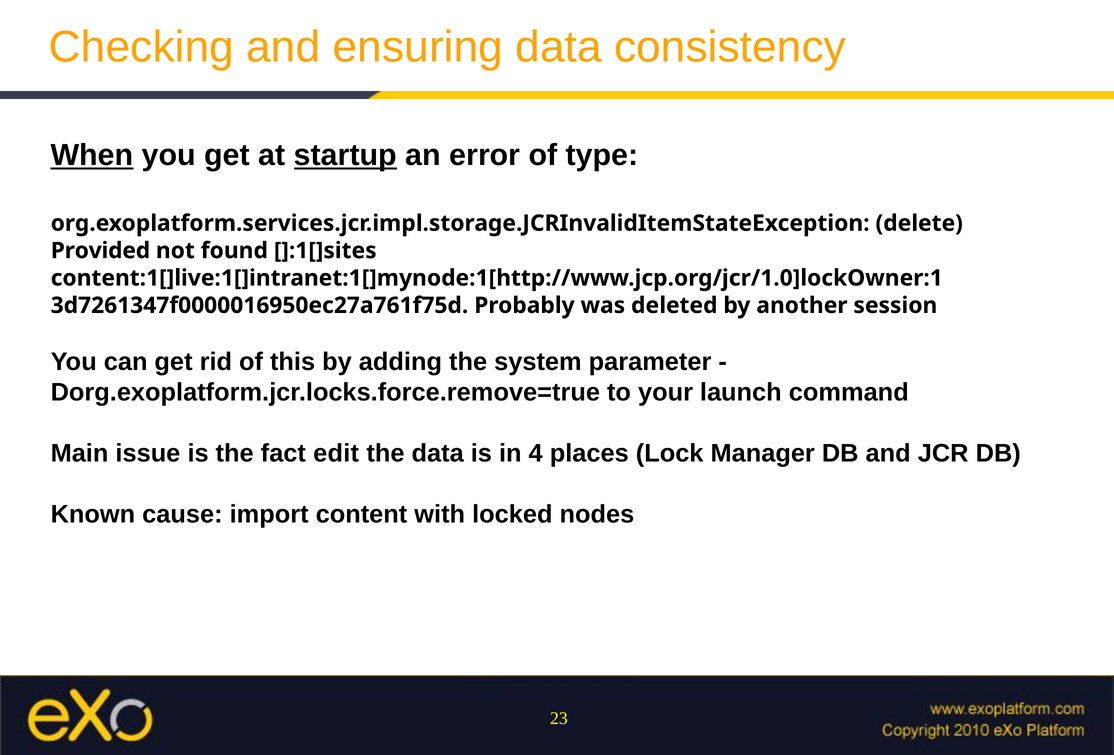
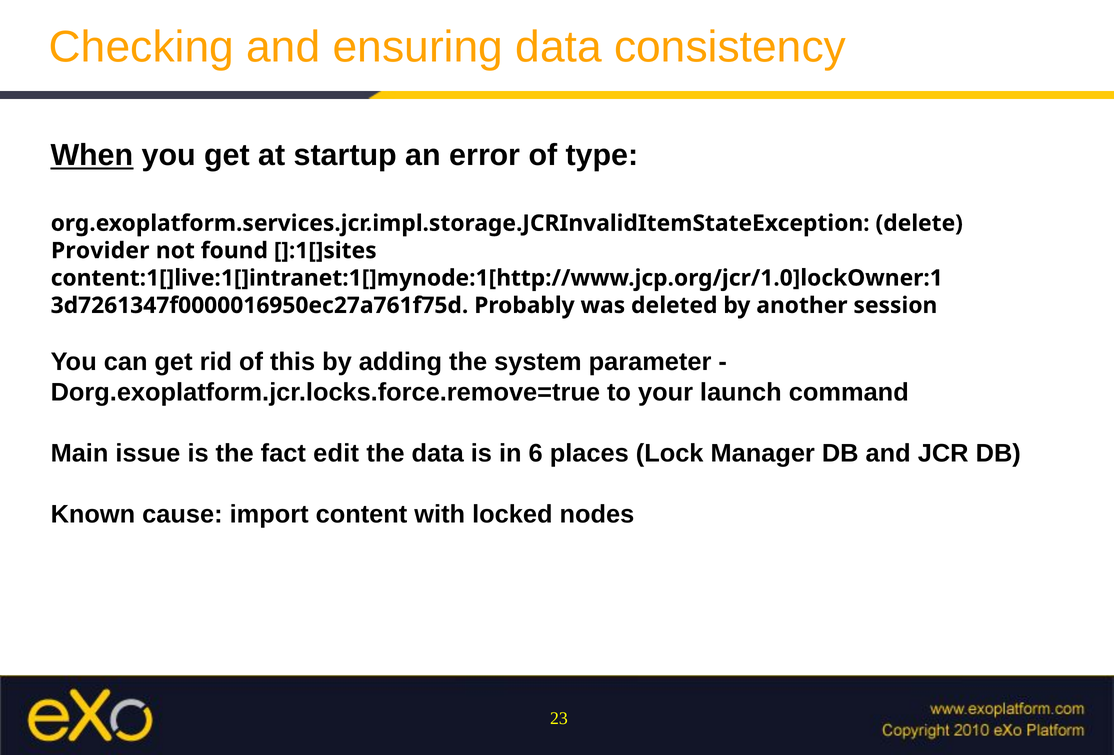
startup underline: present -> none
Provided: Provided -> Provider
4: 4 -> 6
